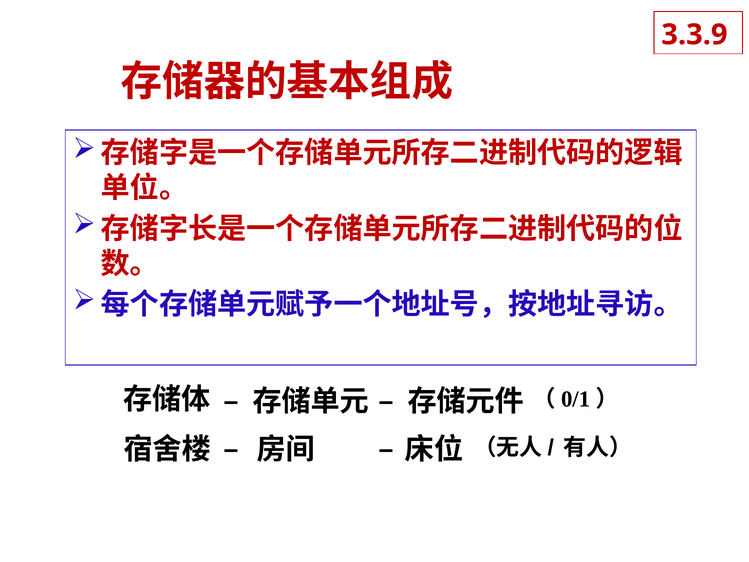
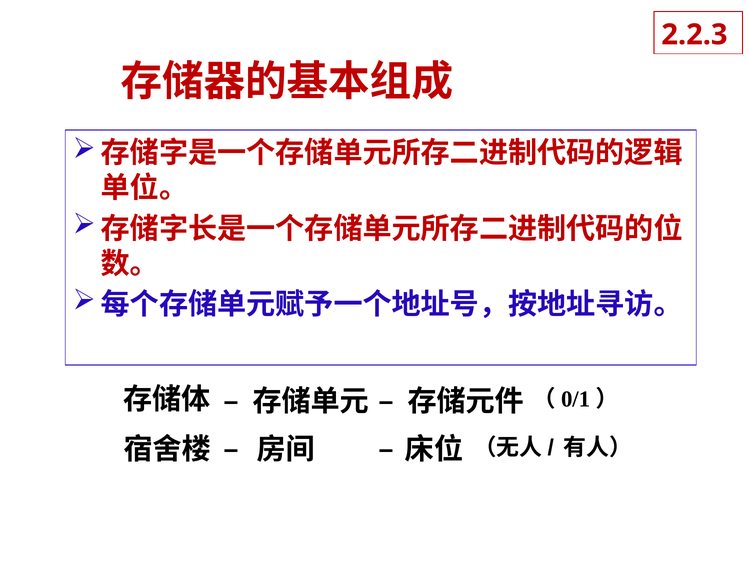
3.3.9: 3.3.9 -> 2.2.3
